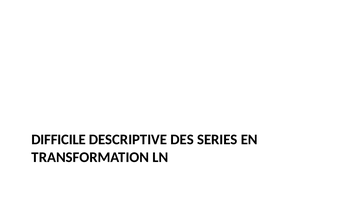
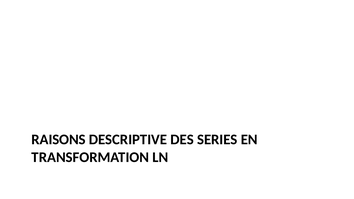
DIFFICILE: DIFFICILE -> RAISONS
